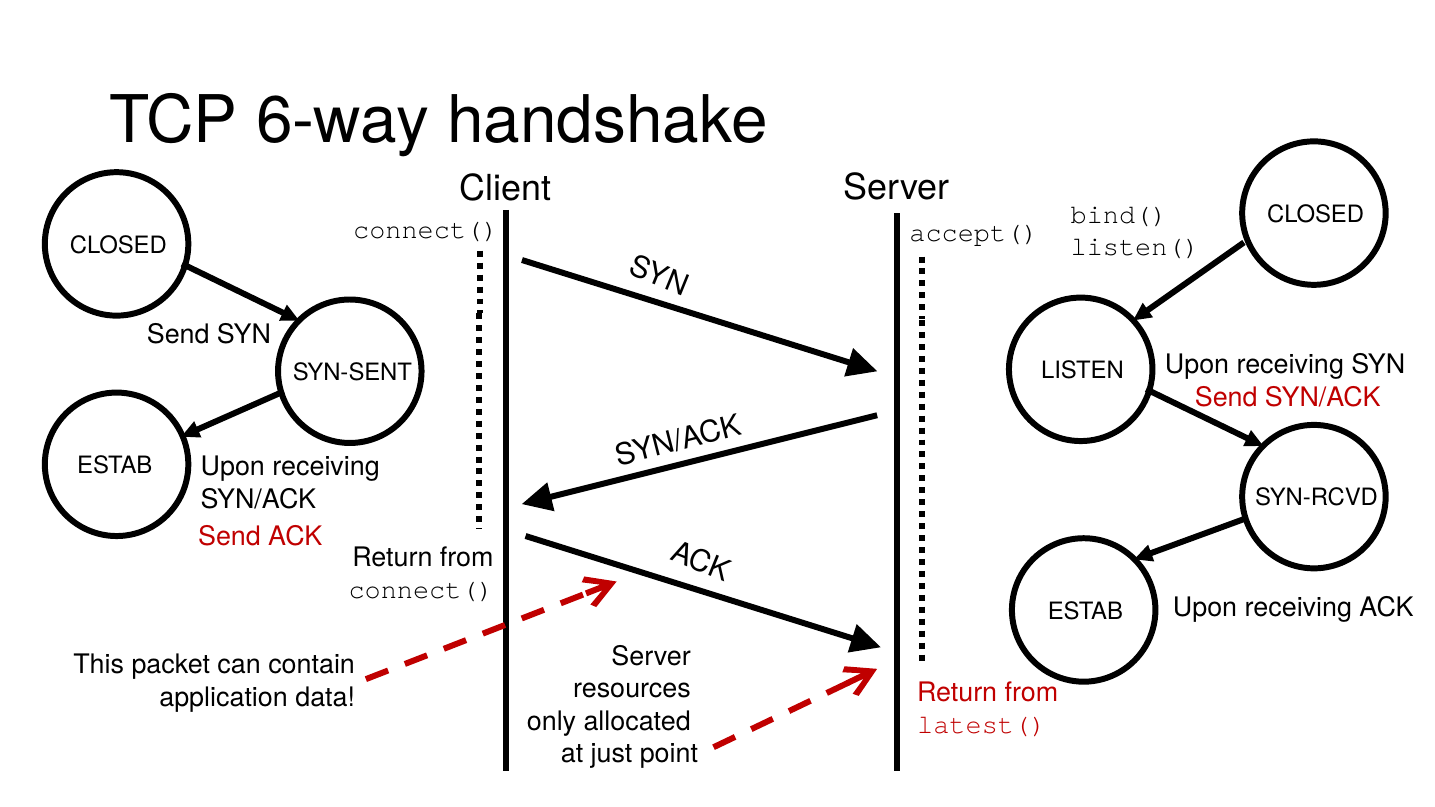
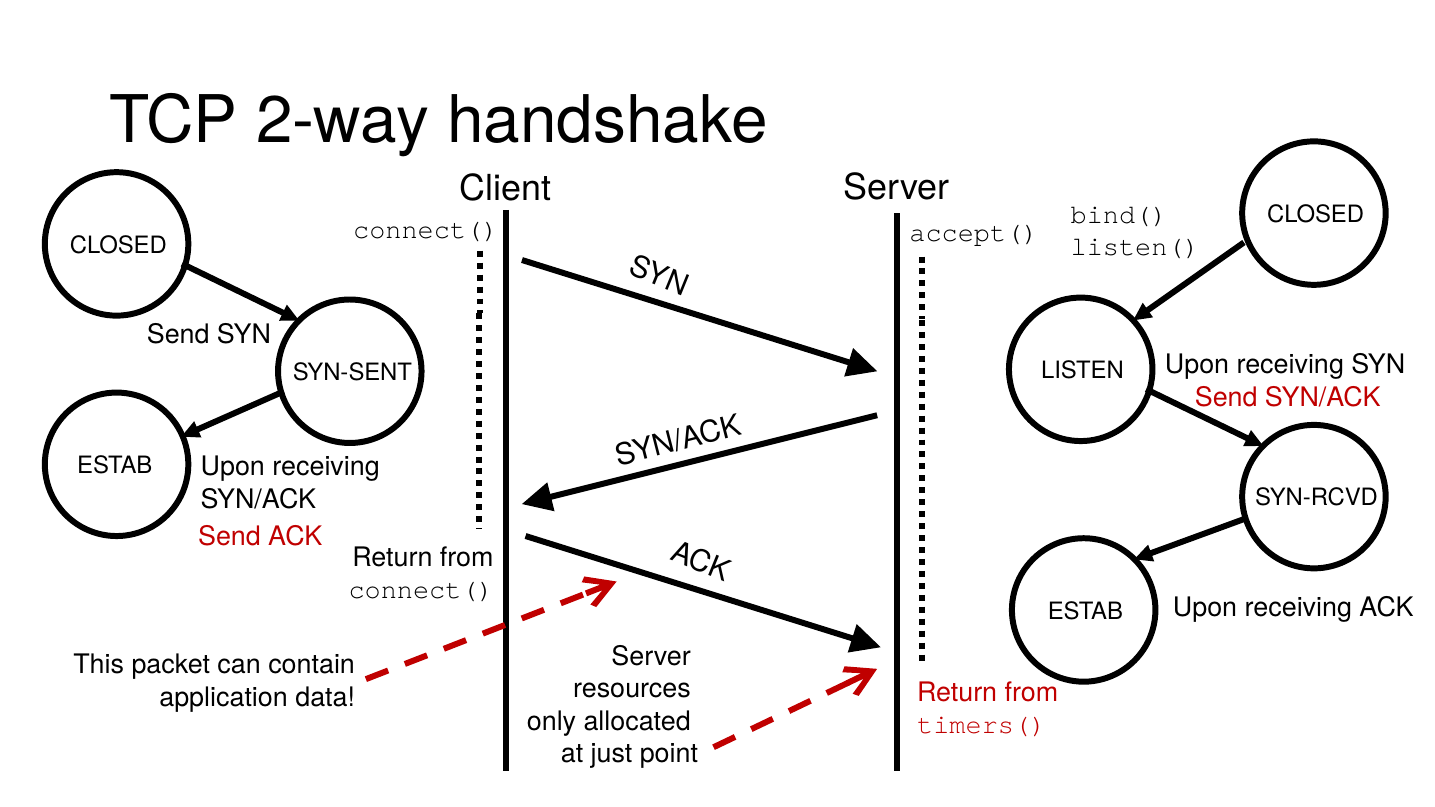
6-way: 6-way -> 2-way
latest(: latest( -> timers(
